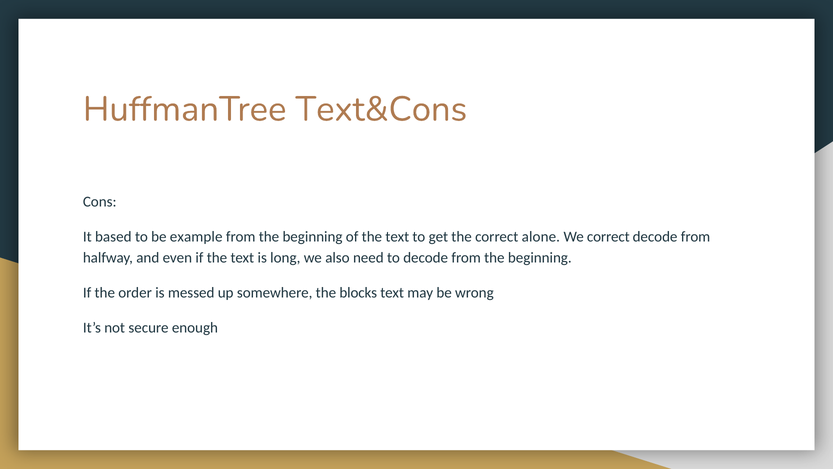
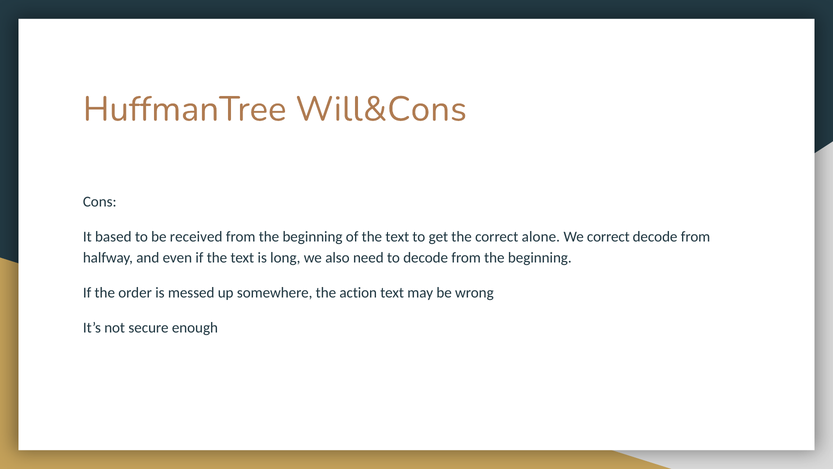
Text&Cons: Text&Cons -> Will&Cons
example: example -> received
blocks: blocks -> action
